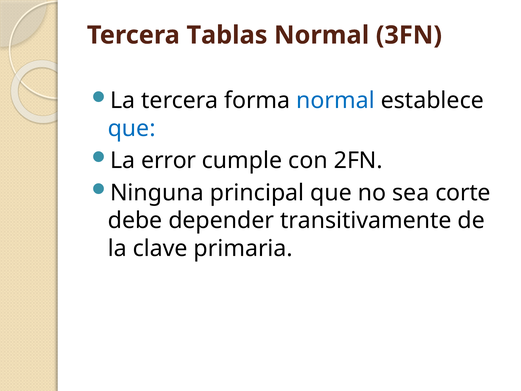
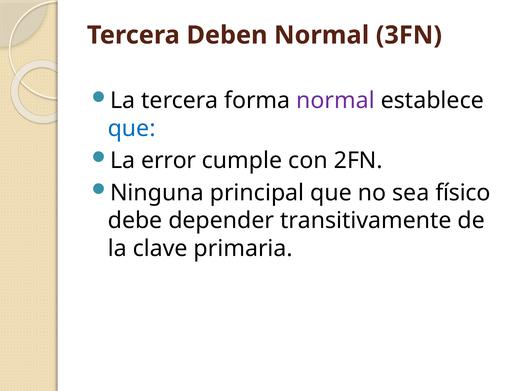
Tablas: Tablas -> Deben
normal at (336, 101) colour: blue -> purple
corte: corte -> físico
